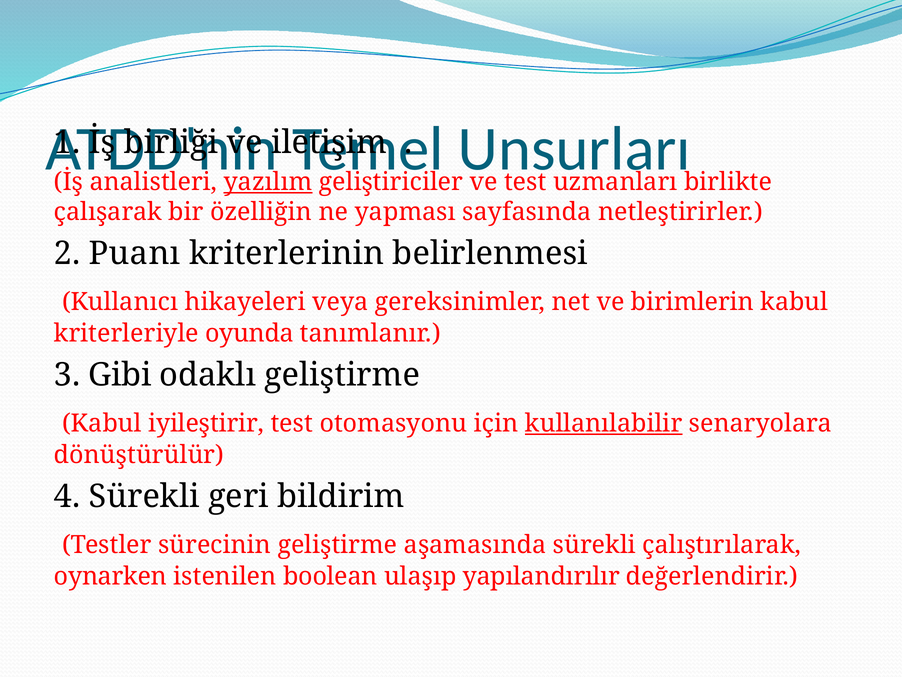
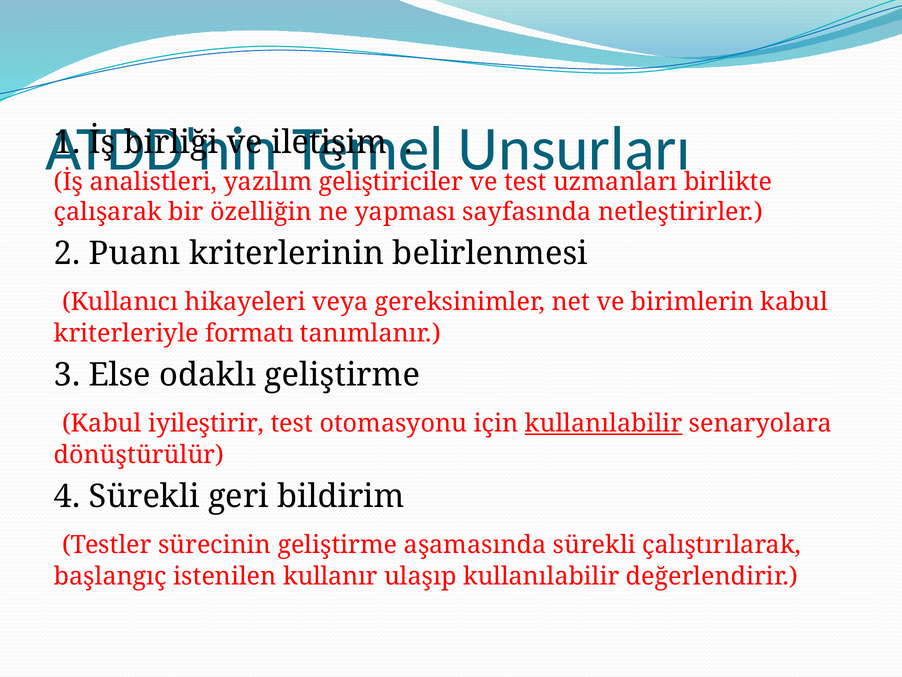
yazılım underline: present -> none
oyunda: oyunda -> formatı
Gibi: Gibi -> Else
oynarken: oynarken -> başlangıç
boolean: boolean -> kullanır
ulaşıp yapılandırılır: yapılandırılır -> kullanılabilir
